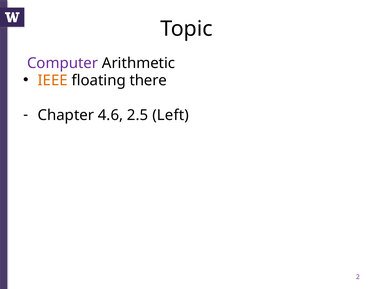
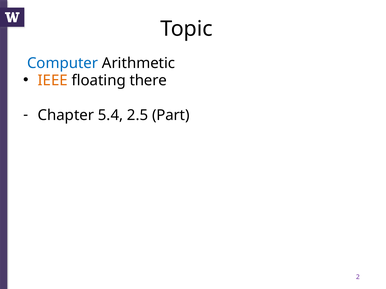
Computer colour: purple -> blue
4.6: 4.6 -> 5.4
Left: Left -> Part
